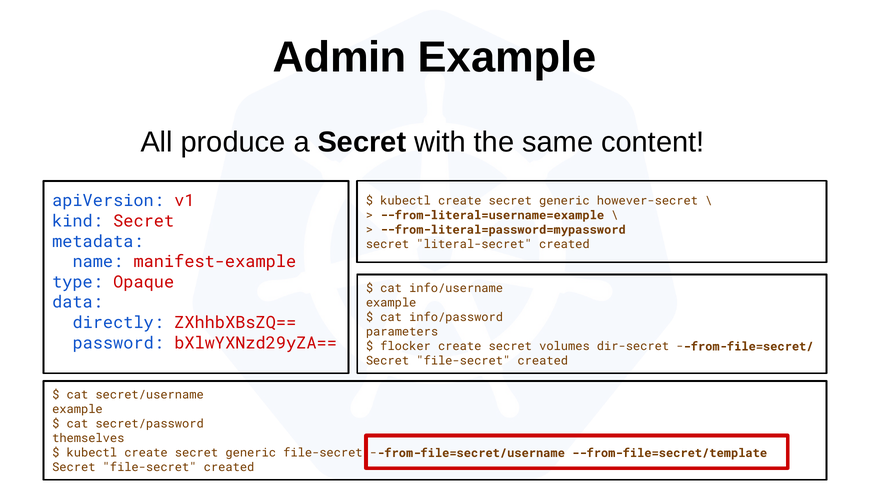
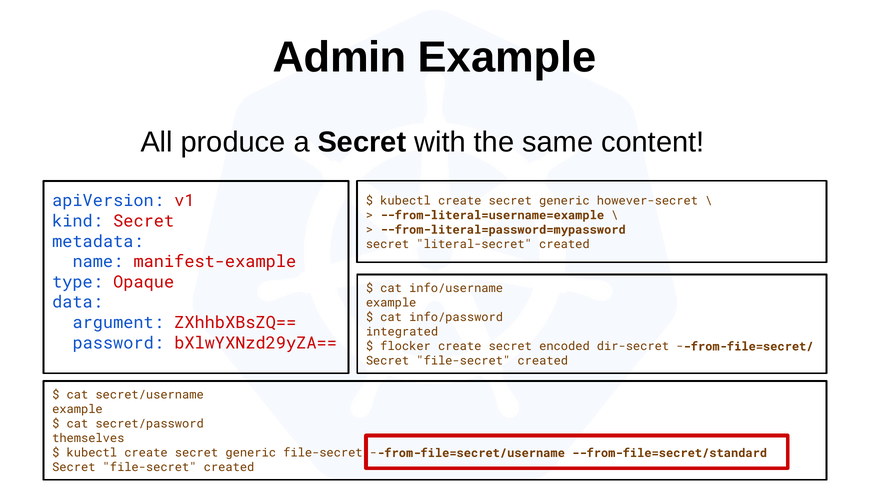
directly: directly -> argument
parameters: parameters -> integrated
volumes: volumes -> encoded
--from-file=secret/template: --from-file=secret/template -> --from-file=secret/standard
